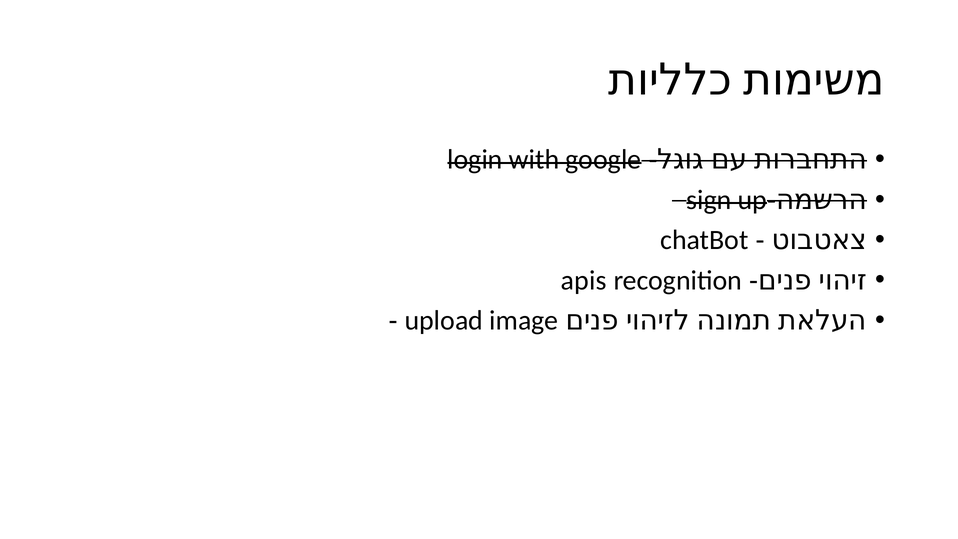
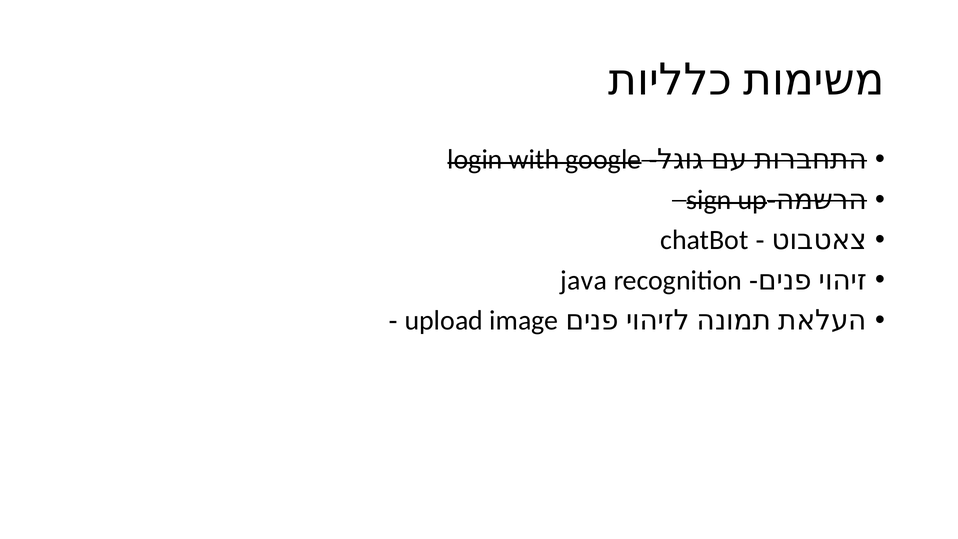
apis: apis -> java
